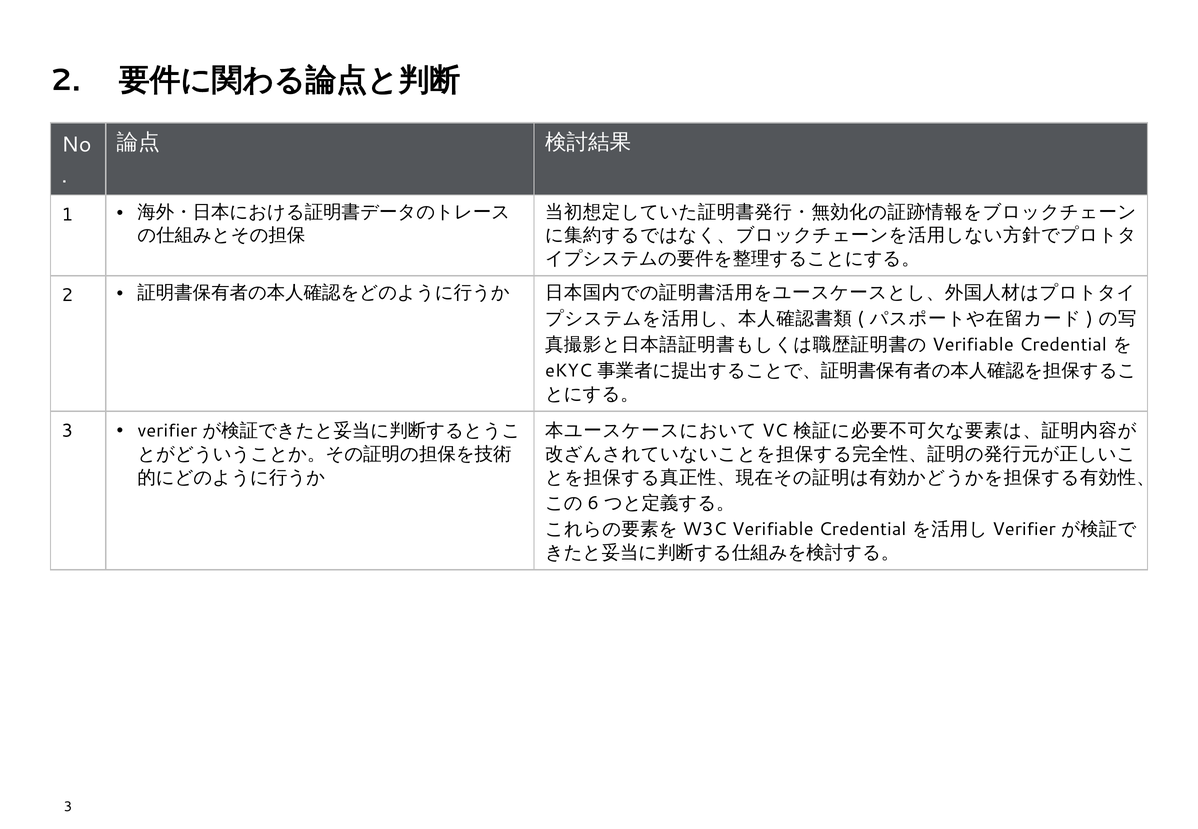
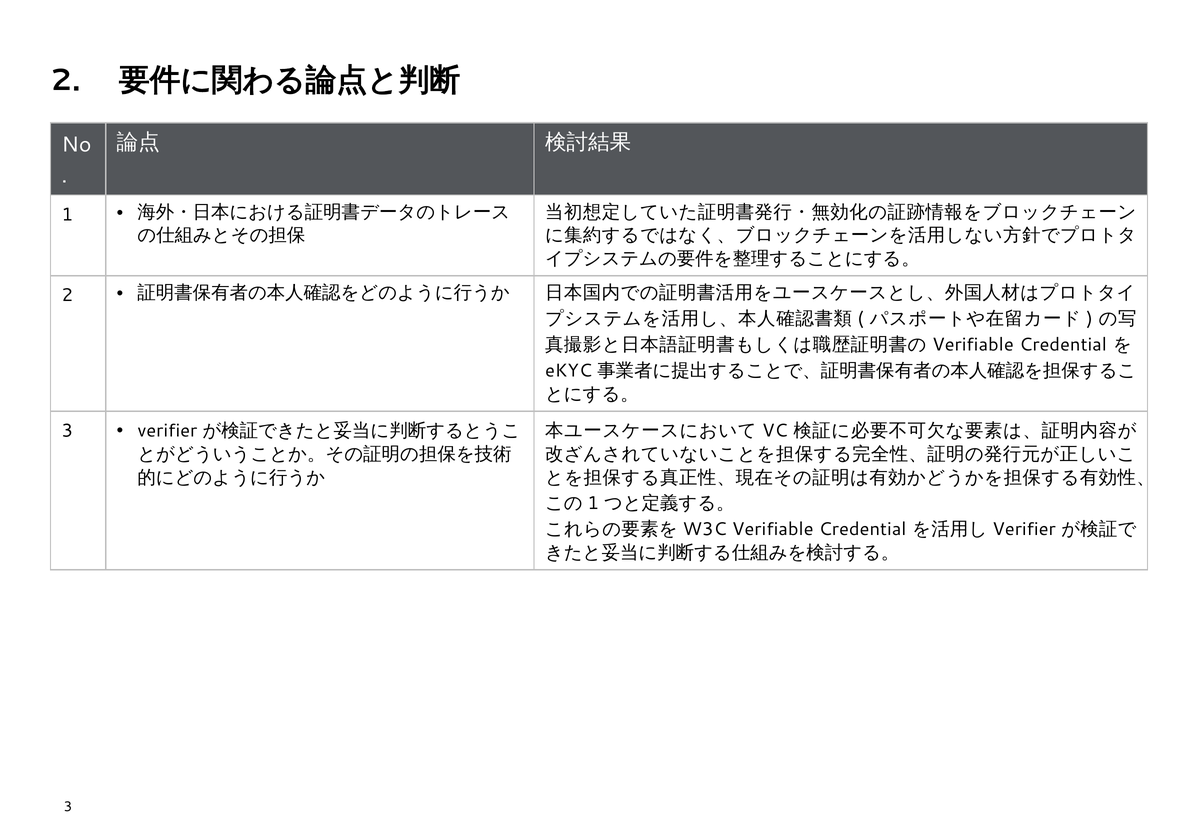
6 at (593, 503): 6 -> 1
